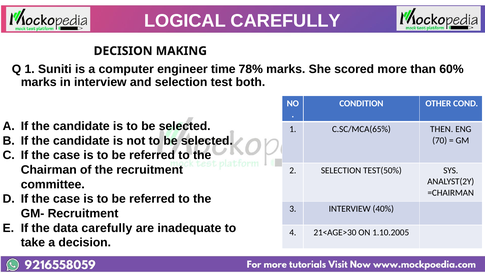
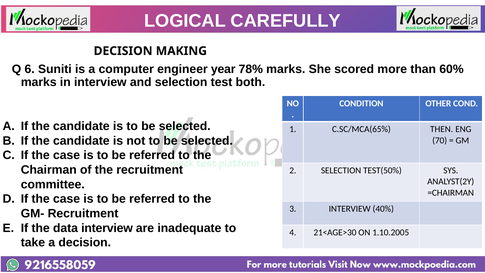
Q 1: 1 -> 6
time: time -> year
data carefully: carefully -> interview
